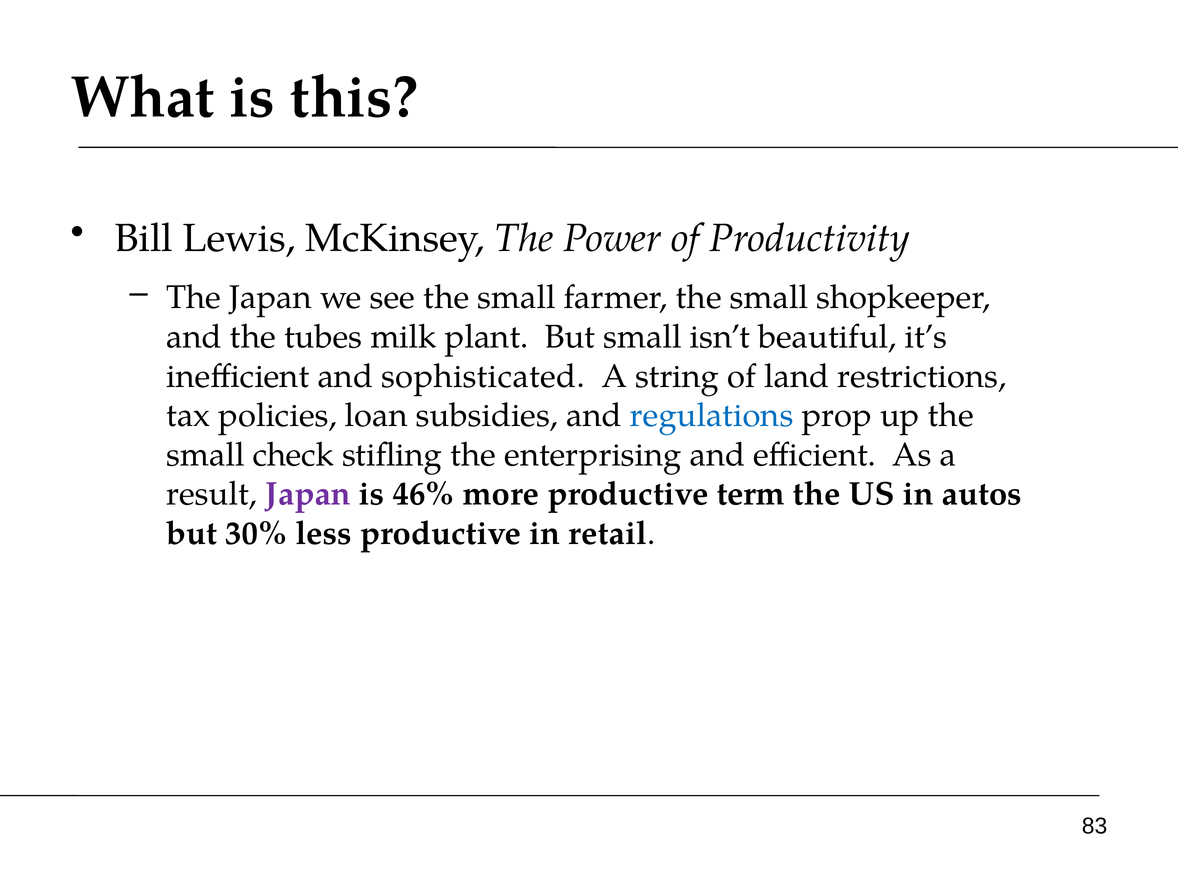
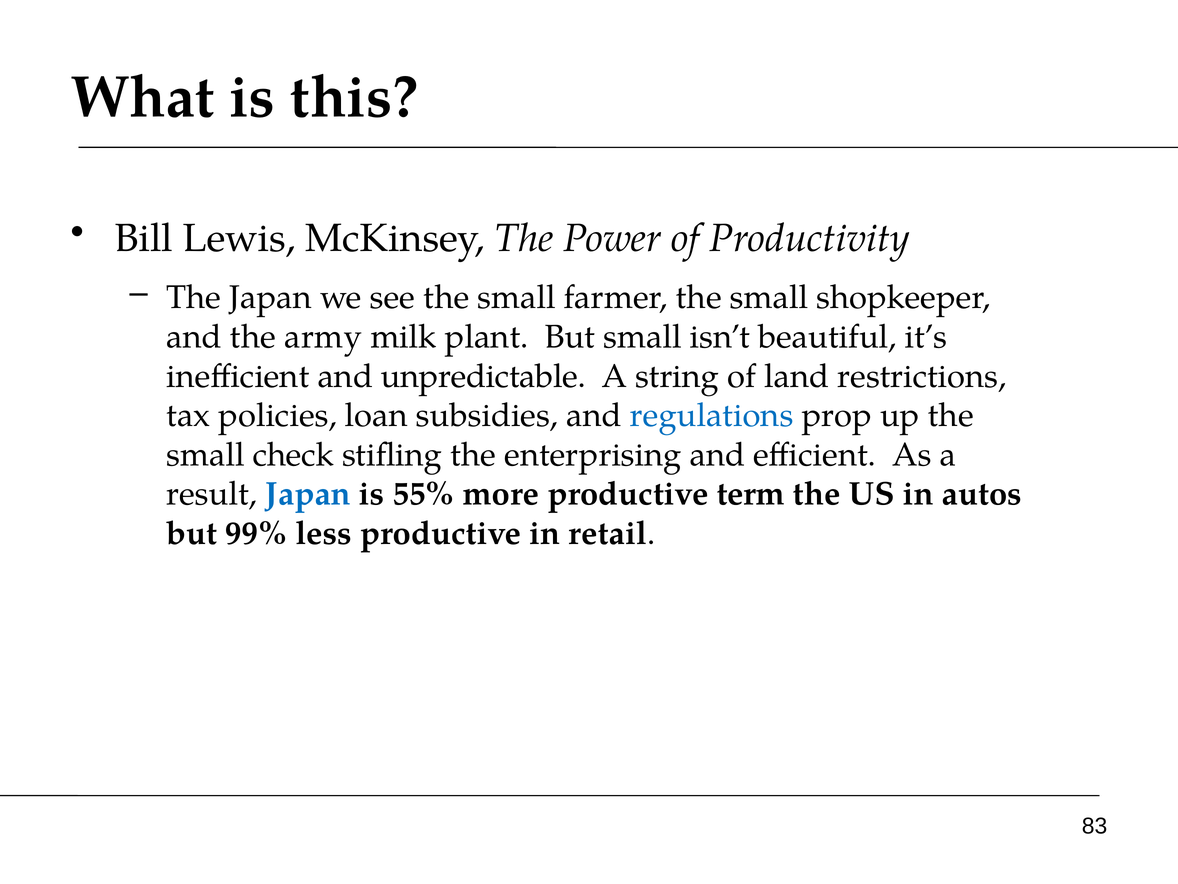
tubes: tubes -> army
sophisticated: sophisticated -> unpredictable
Japan at (308, 494) colour: purple -> blue
46%: 46% -> 55%
30%: 30% -> 99%
